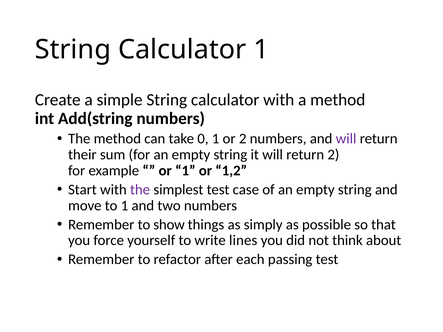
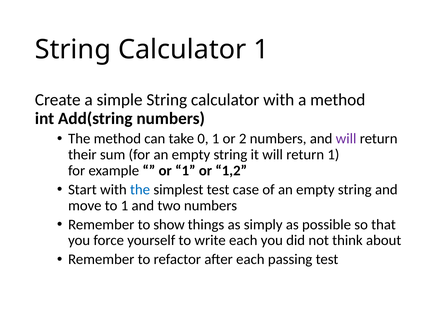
return 2: 2 -> 1
the at (140, 190) colour: purple -> blue
write lines: lines -> each
